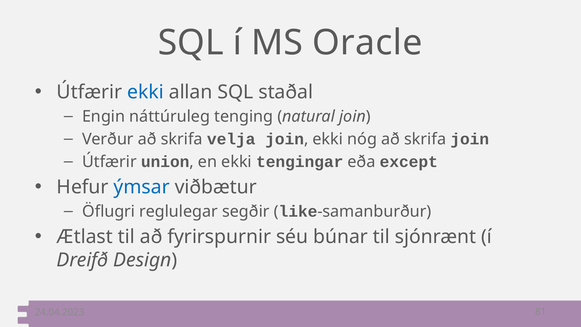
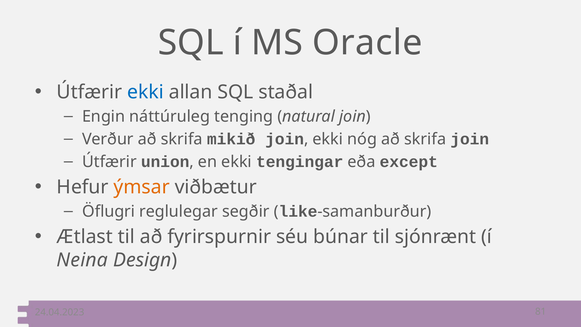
velja: velja -> mikið
ýmsar colour: blue -> orange
Dreifð: Dreifð -> Neina
